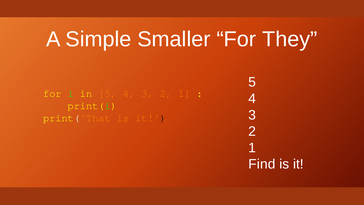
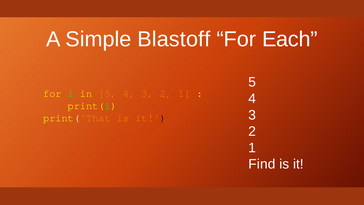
Smaller: Smaller -> Blastoff
They: They -> Each
